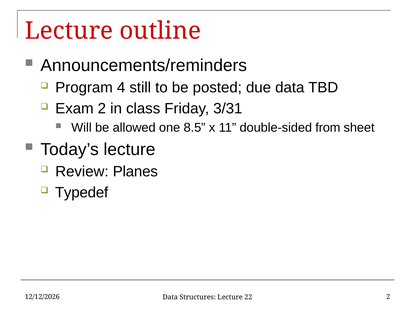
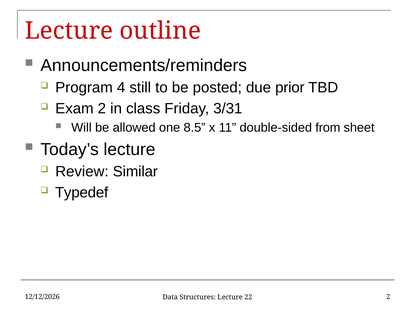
due data: data -> prior
Planes: Planes -> Similar
